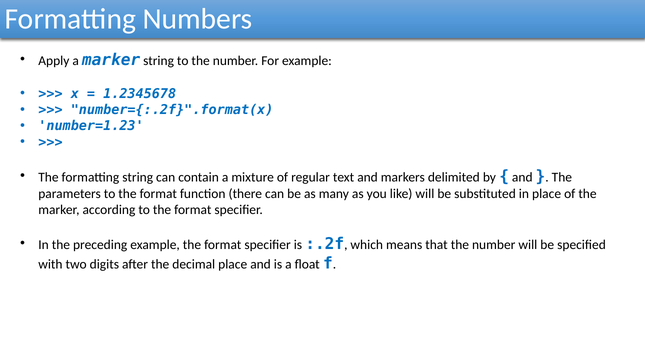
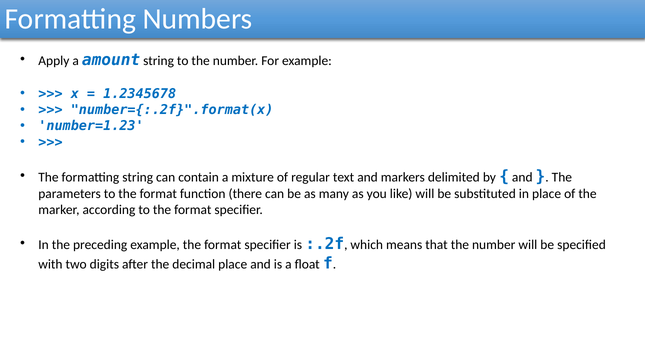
a marker: marker -> amount
